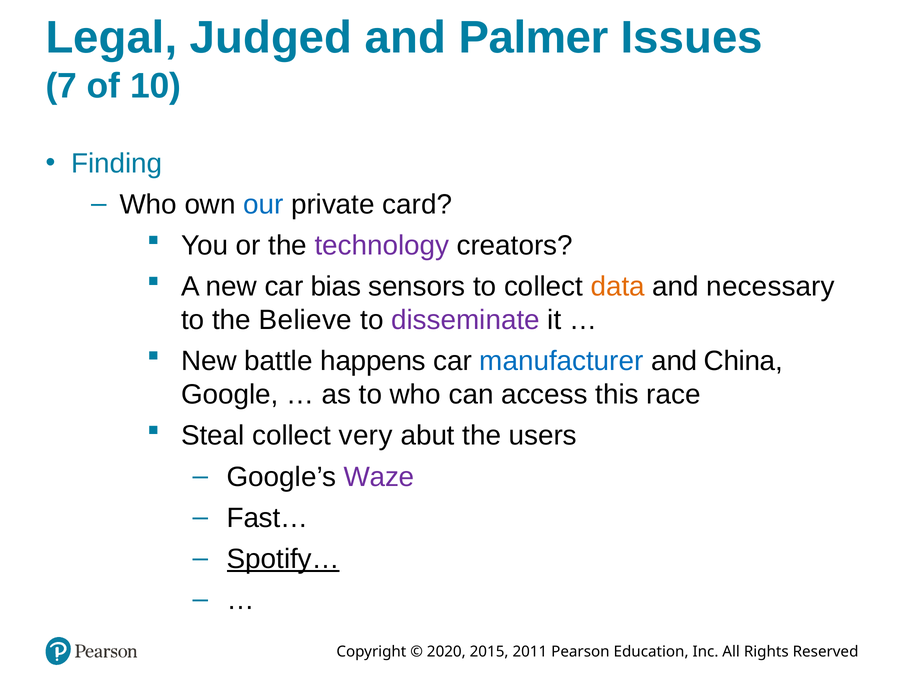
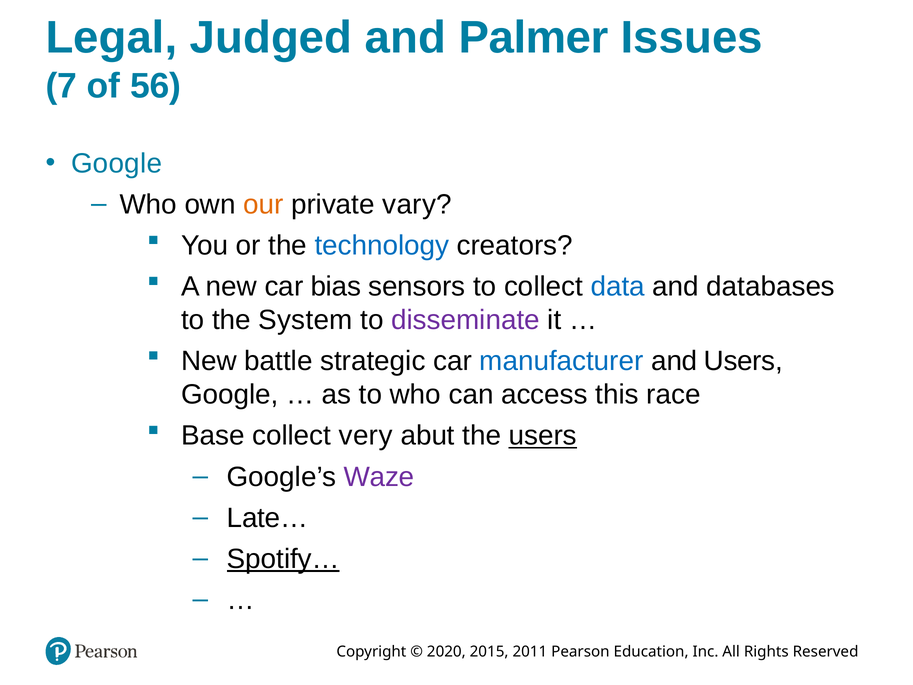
10: 10 -> 56
Finding at (117, 163): Finding -> Google
our colour: blue -> orange
card: card -> vary
technology colour: purple -> blue
data colour: orange -> blue
necessary: necessary -> databases
Believe: Believe -> System
happens: happens -> strategic
and China: China -> Users
Steal: Steal -> Base
users at (543, 436) underline: none -> present
Fast…: Fast… -> Late…
